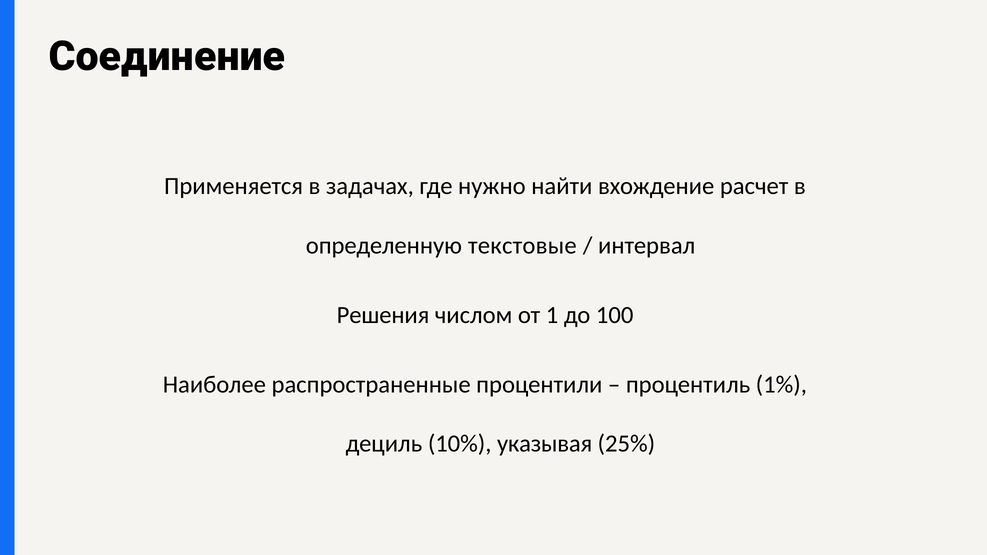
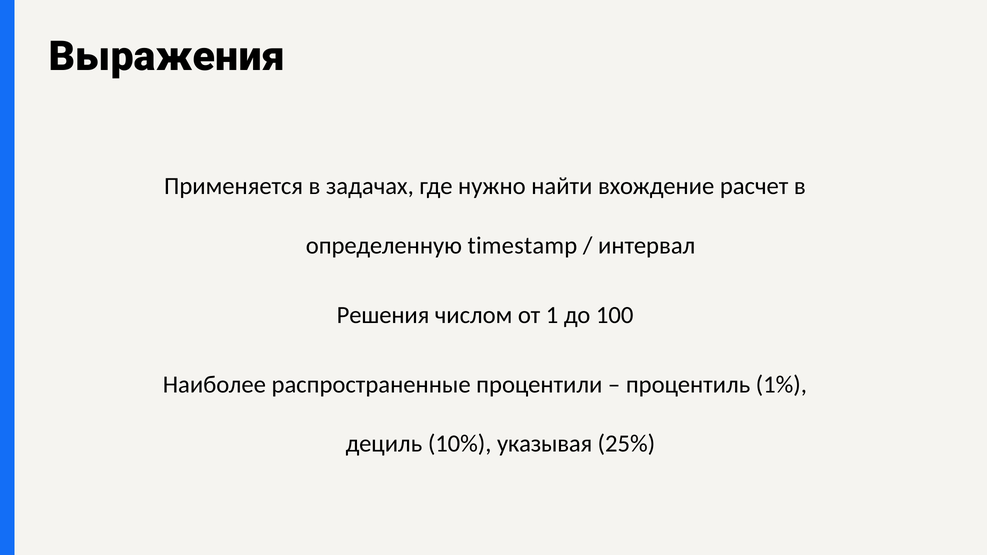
Соединение: Соединение -> Выражения
текстовые: текстовые -> timestamp
